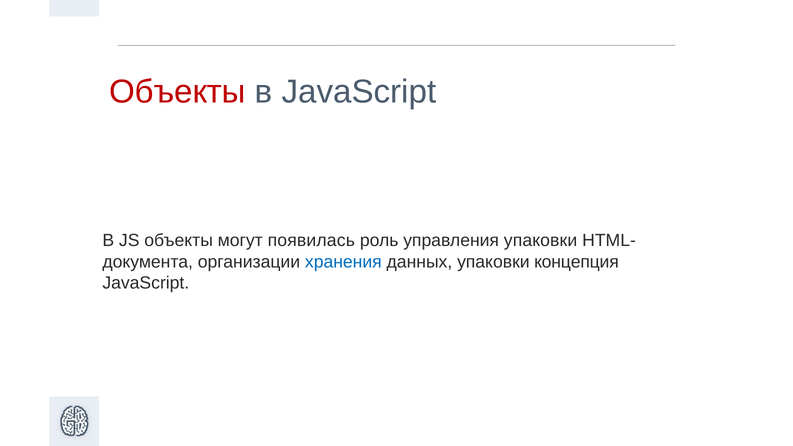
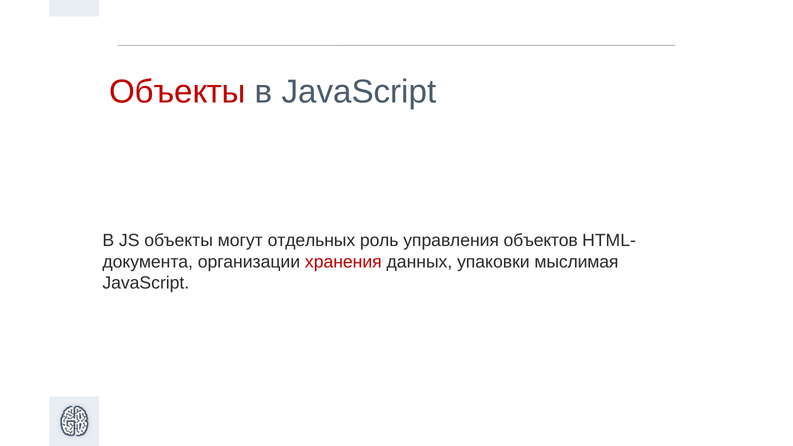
появилась: появилась -> отдельных
управления упаковки: упаковки -> объектов
хранения colour: blue -> red
концепция: концепция -> мыслимая
